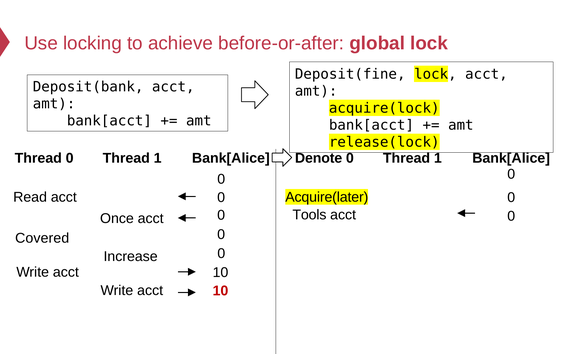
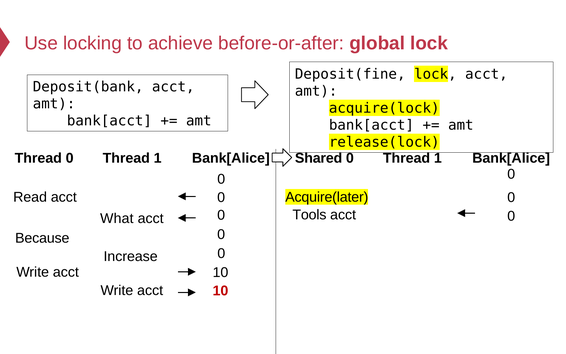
Denote: Denote -> Shared
Once: Once -> What
Covered: Covered -> Because
